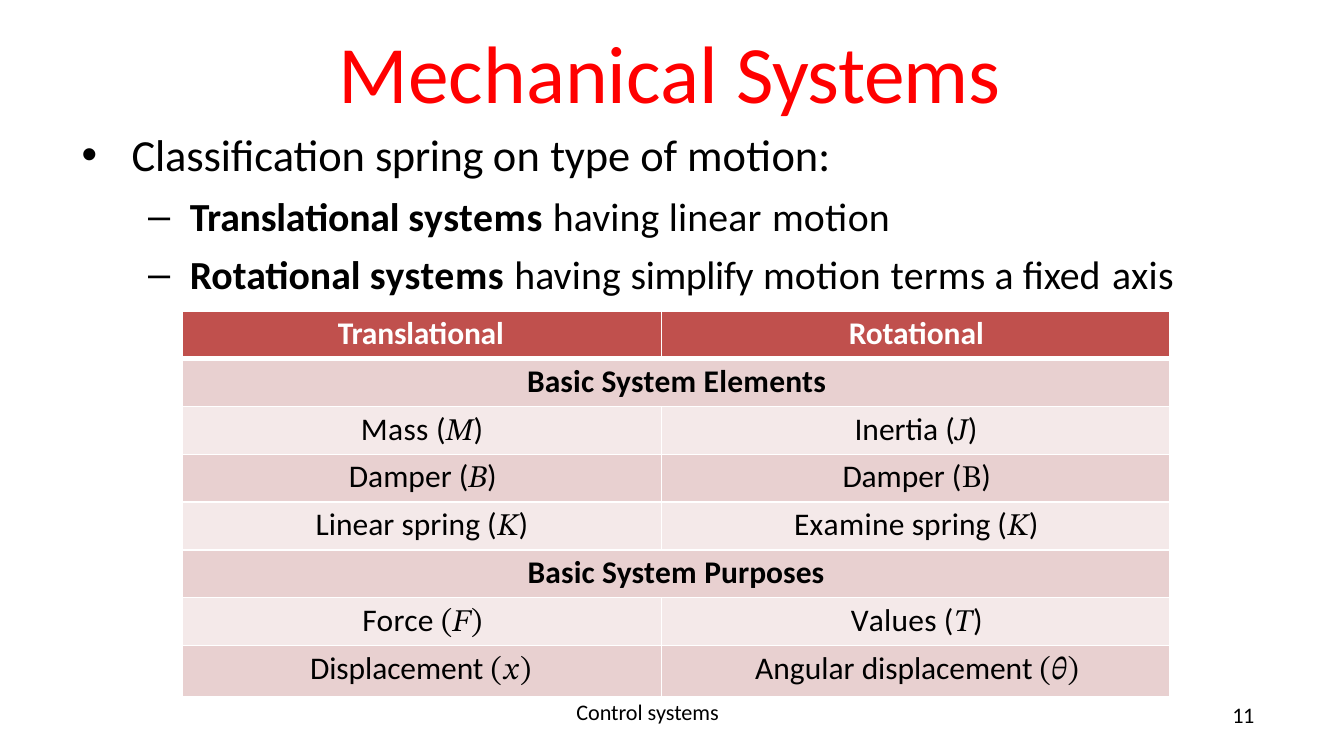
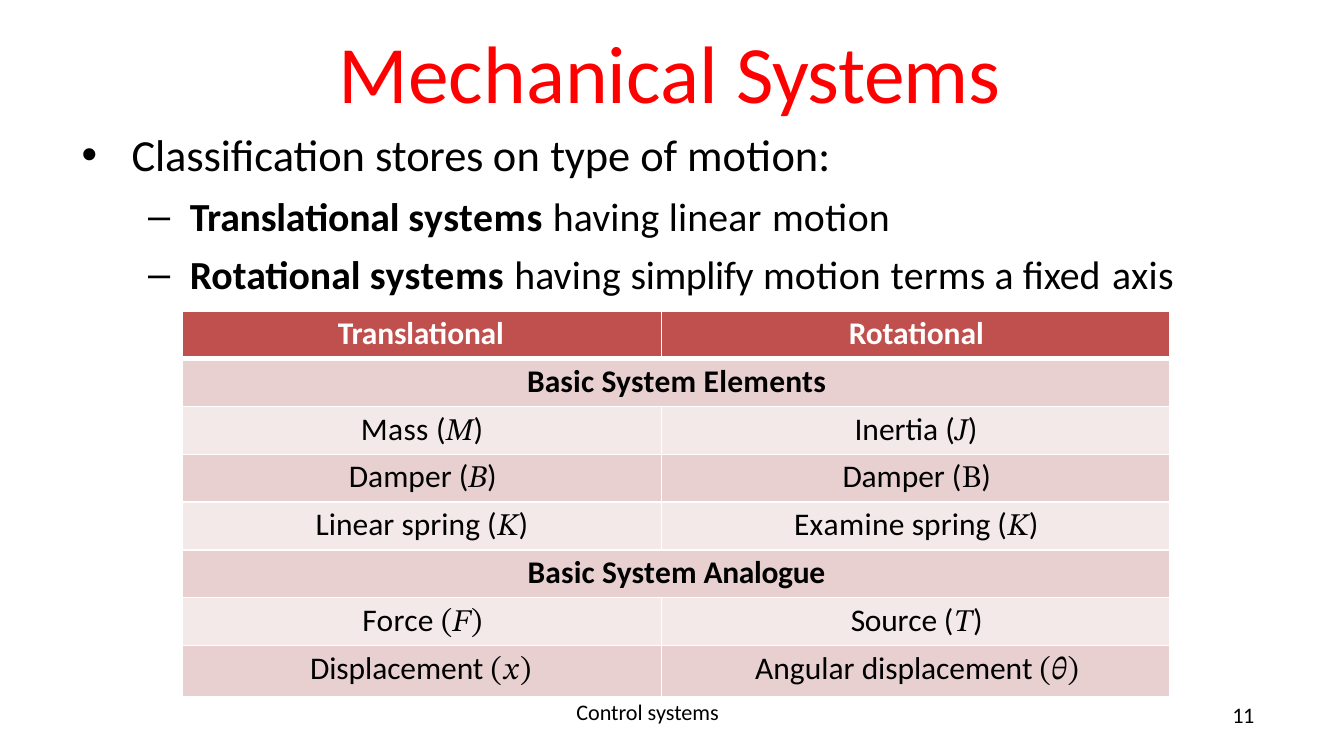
Classification spring: spring -> stores
Purposes: Purposes -> Analogue
Values: Values -> Source
